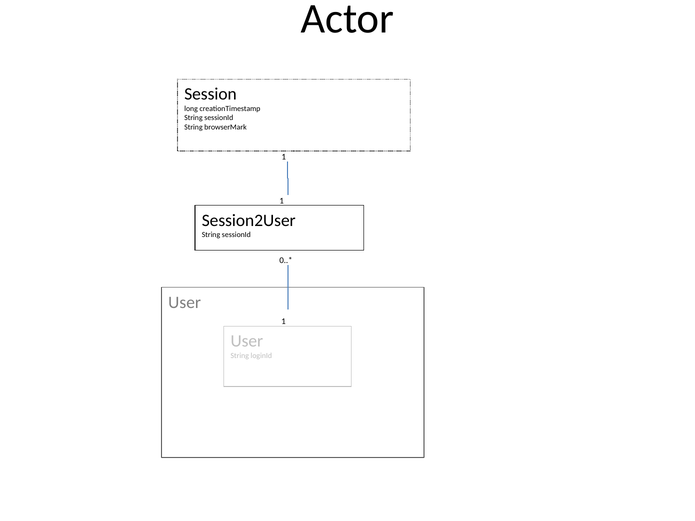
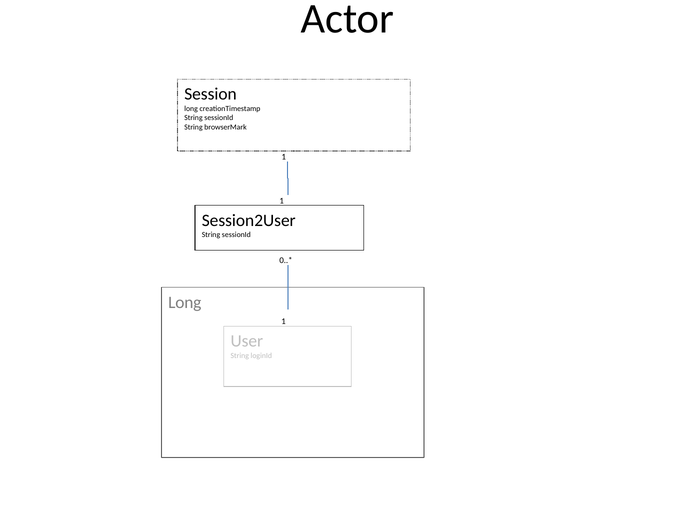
User at (185, 302): User -> Long
